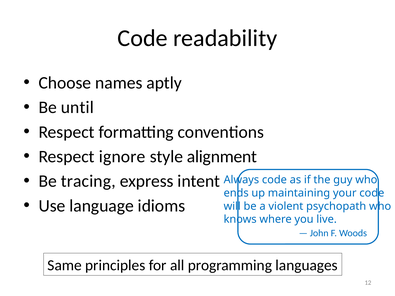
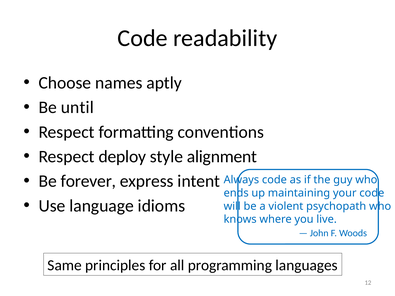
ignore: ignore -> deploy
tracing: tracing -> forever
